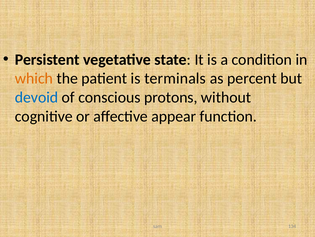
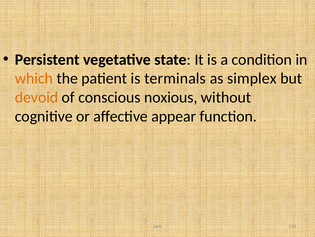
percent: percent -> simplex
devoid colour: blue -> orange
protons: protons -> noxious
